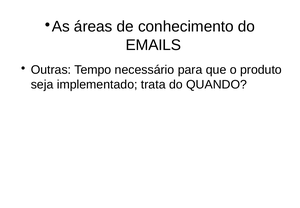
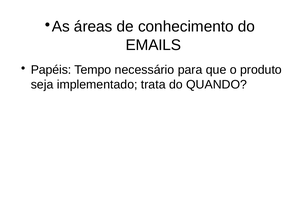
Outras: Outras -> Papéis
